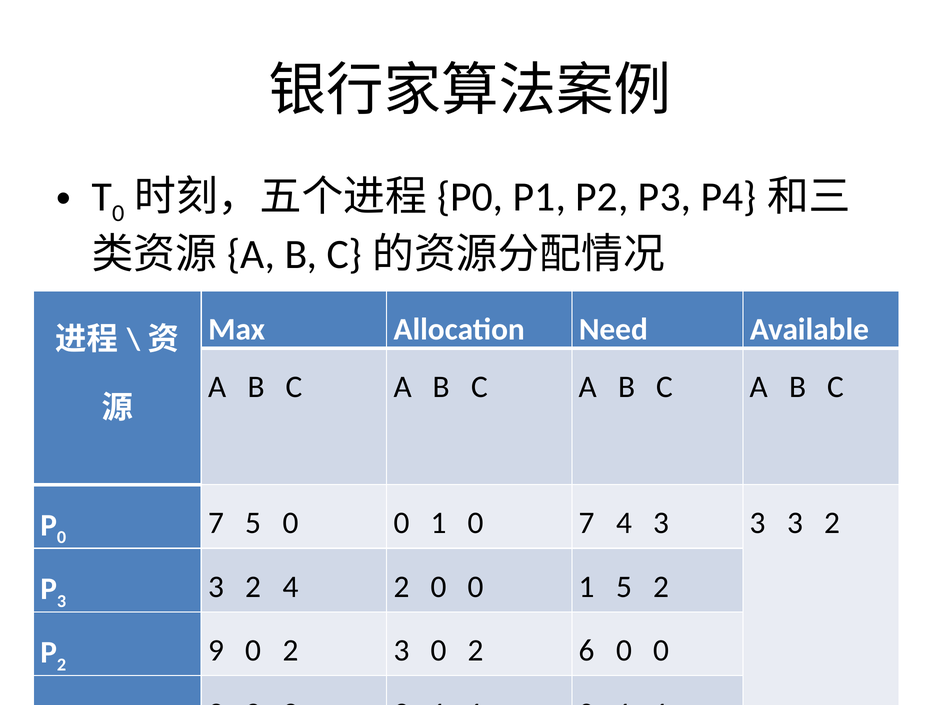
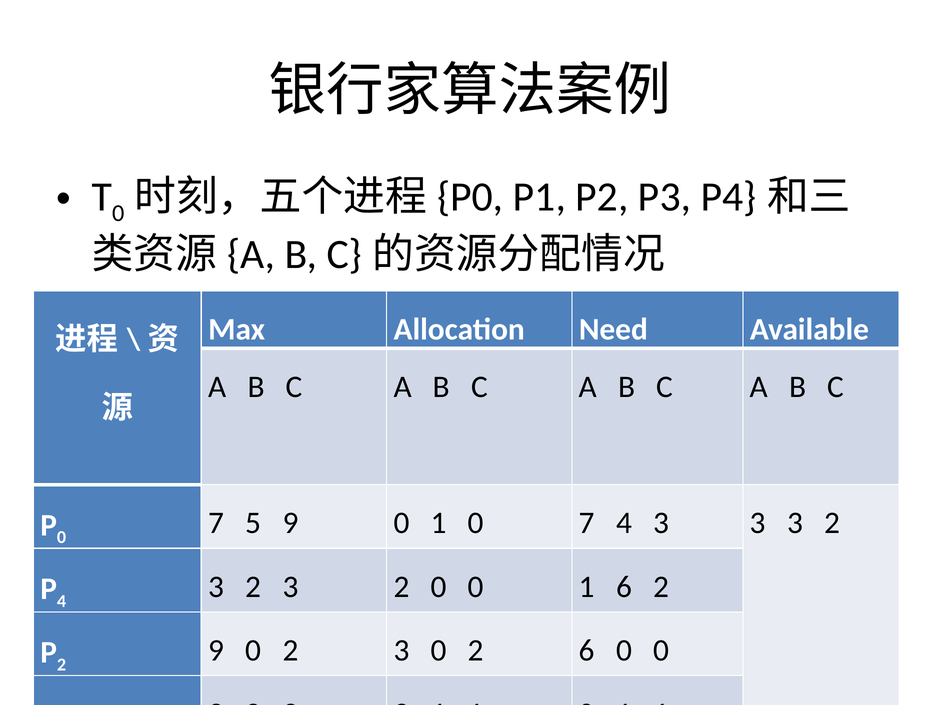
5 0: 0 -> 9
3 at (62, 601): 3 -> 4
3 2 4: 4 -> 3
1 5: 5 -> 6
